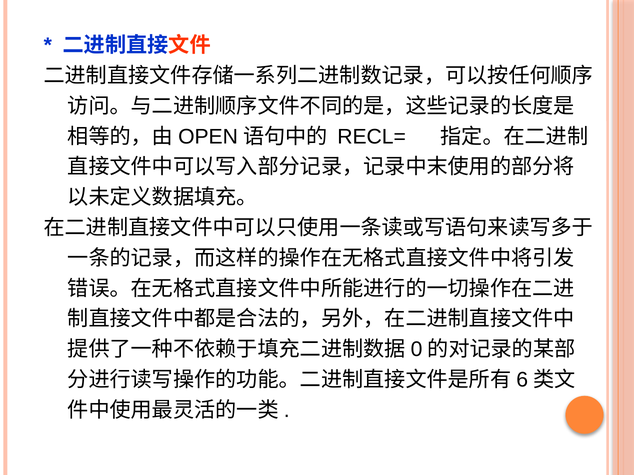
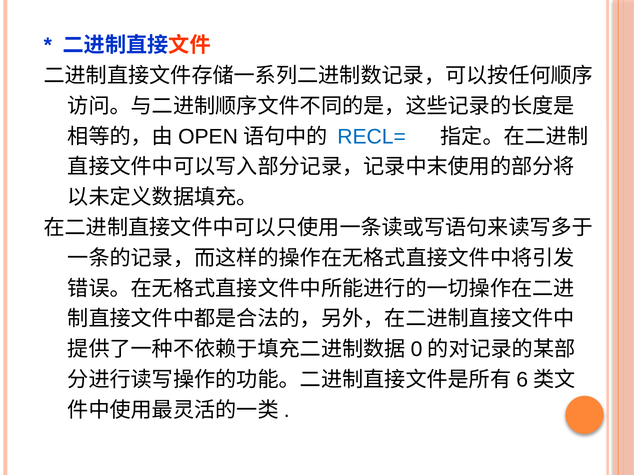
RECL= colour: black -> blue
